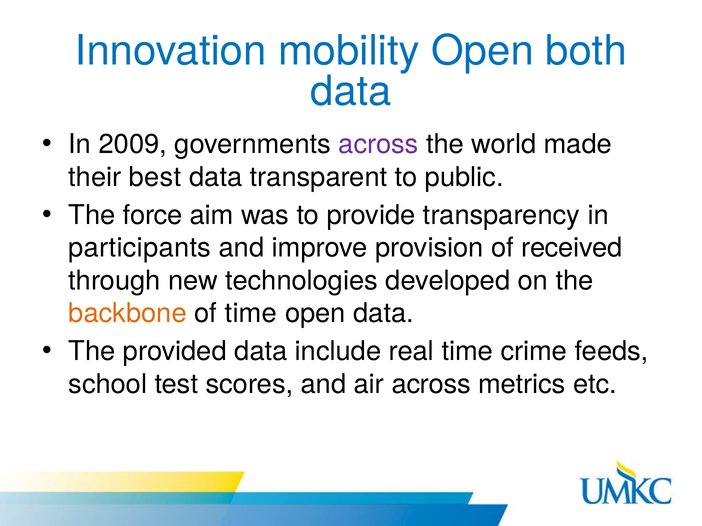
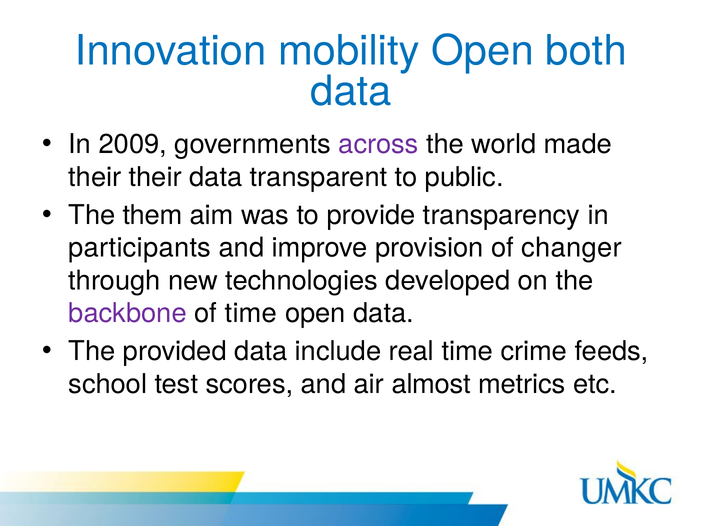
their best: best -> their
force: force -> them
received: received -> changer
backbone colour: orange -> purple
air across: across -> almost
